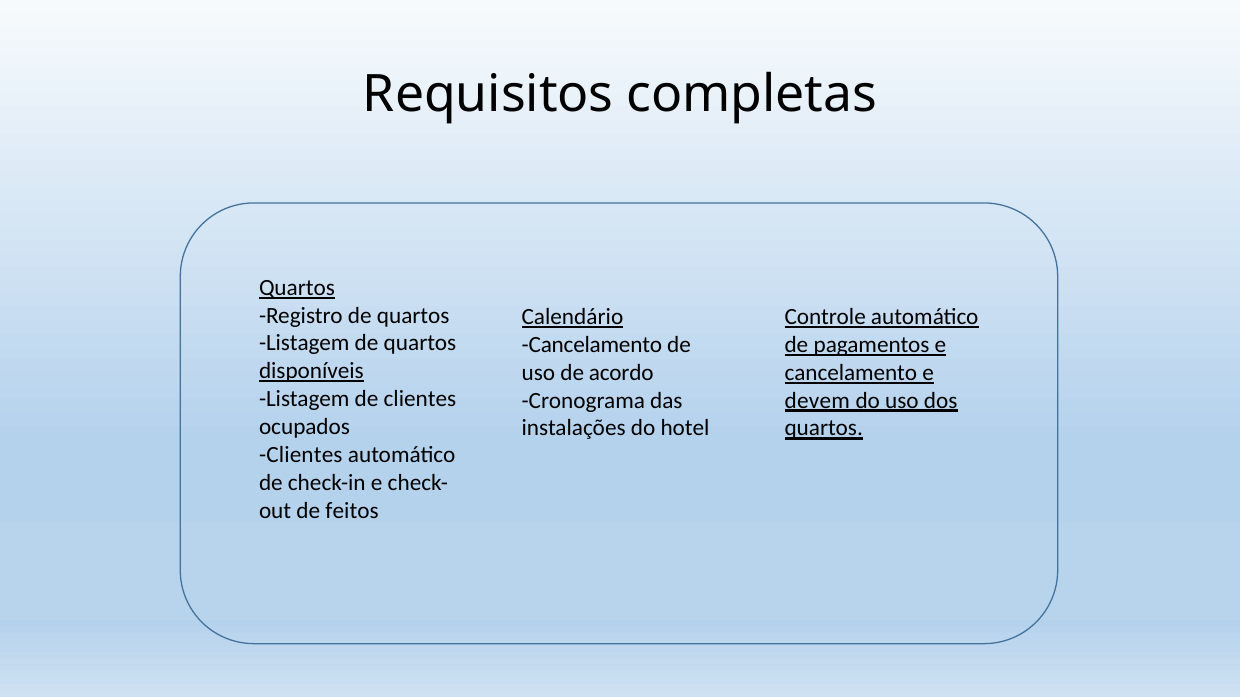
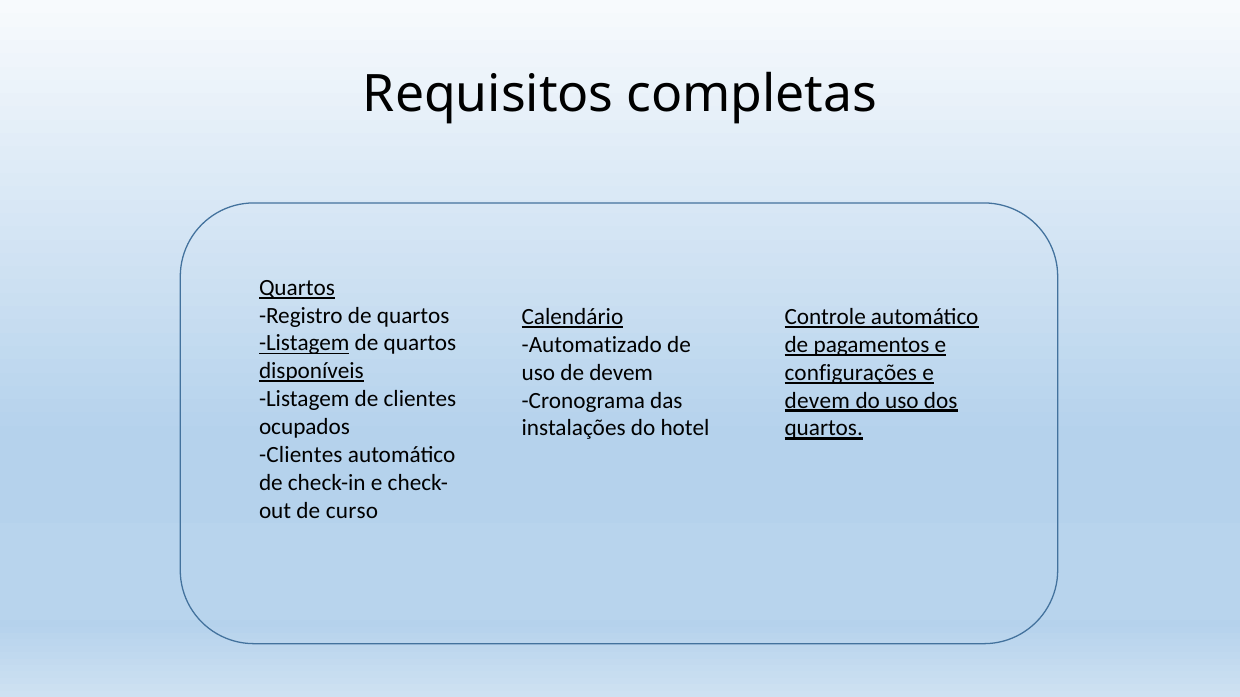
Listagem at (304, 344) underline: none -> present
Cancelamento at (592, 345): Cancelamento -> Automatizado
de acordo: acordo -> devem
cancelamento at (851, 373): cancelamento -> configurações
feitos: feitos -> curso
